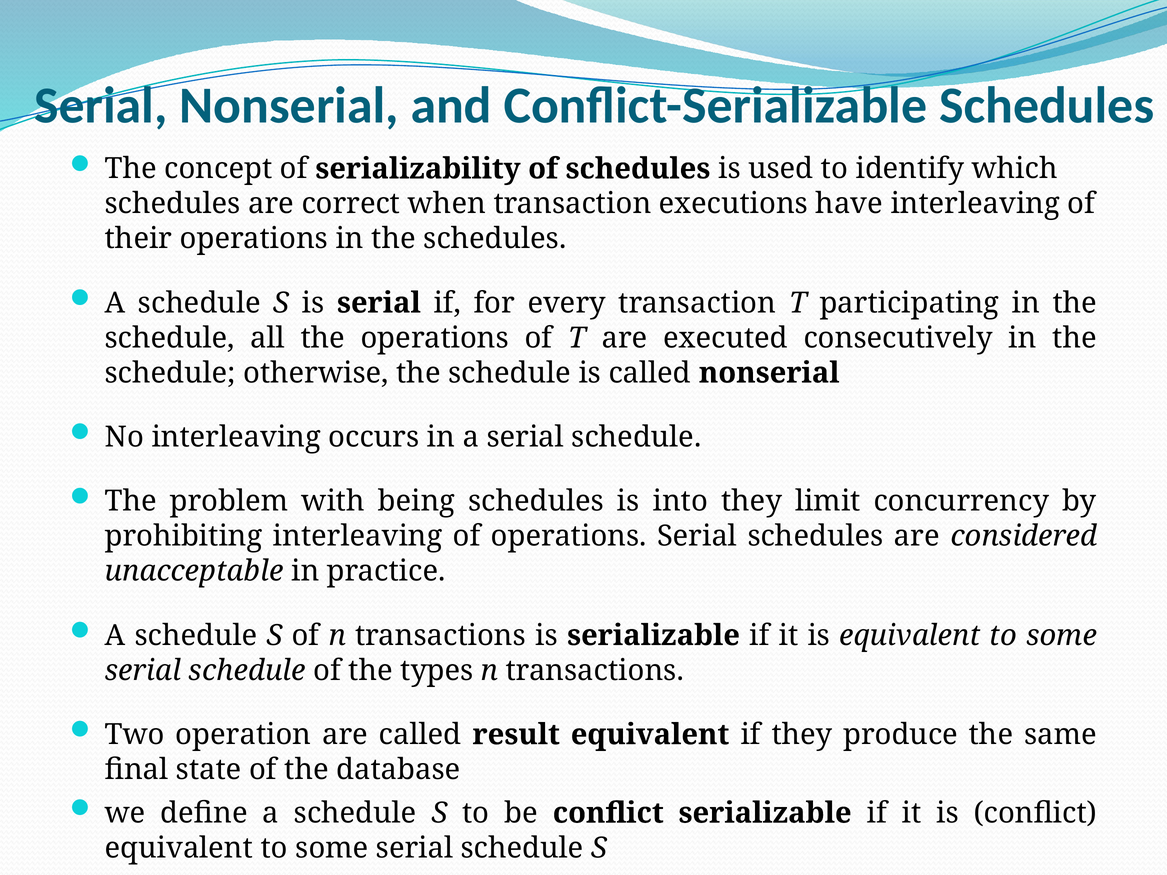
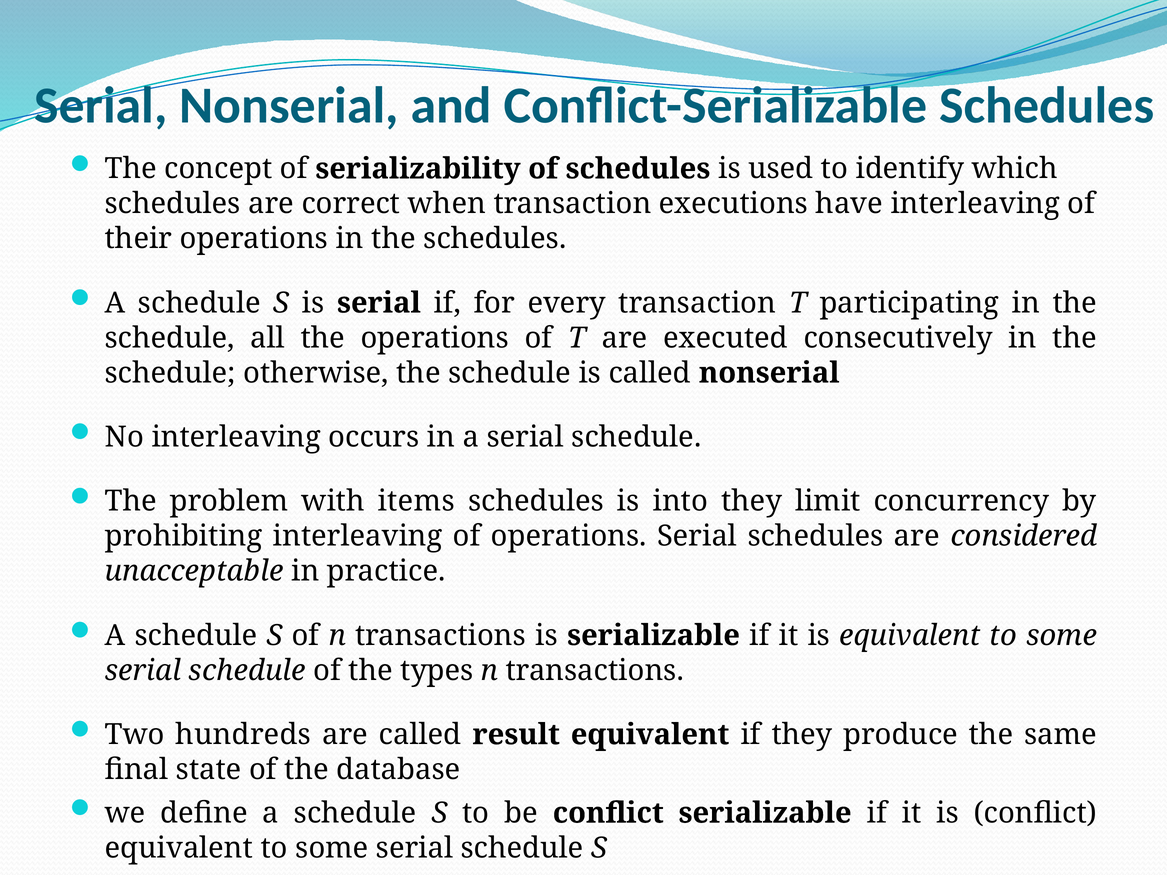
being: being -> items
operation: operation -> hundreds
